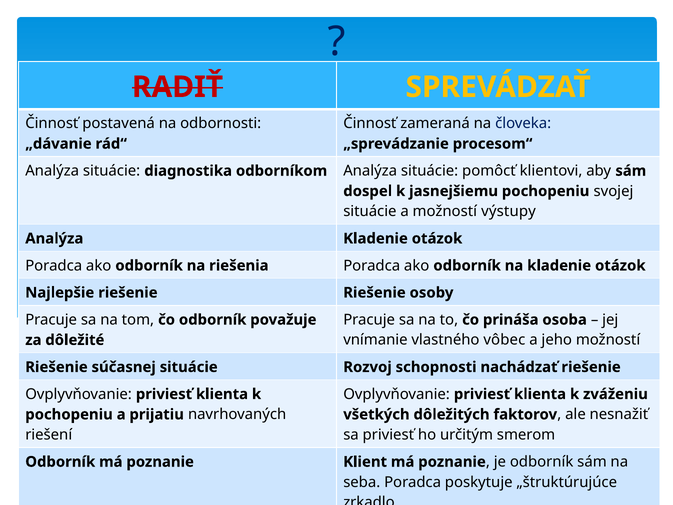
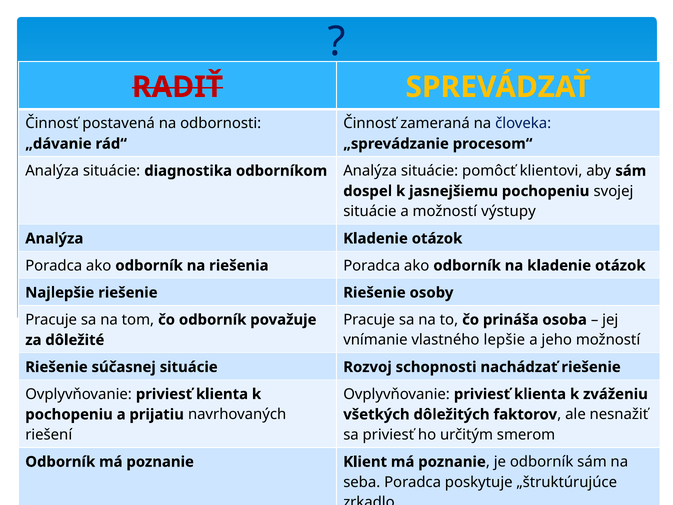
vôbec: vôbec -> lepšie
